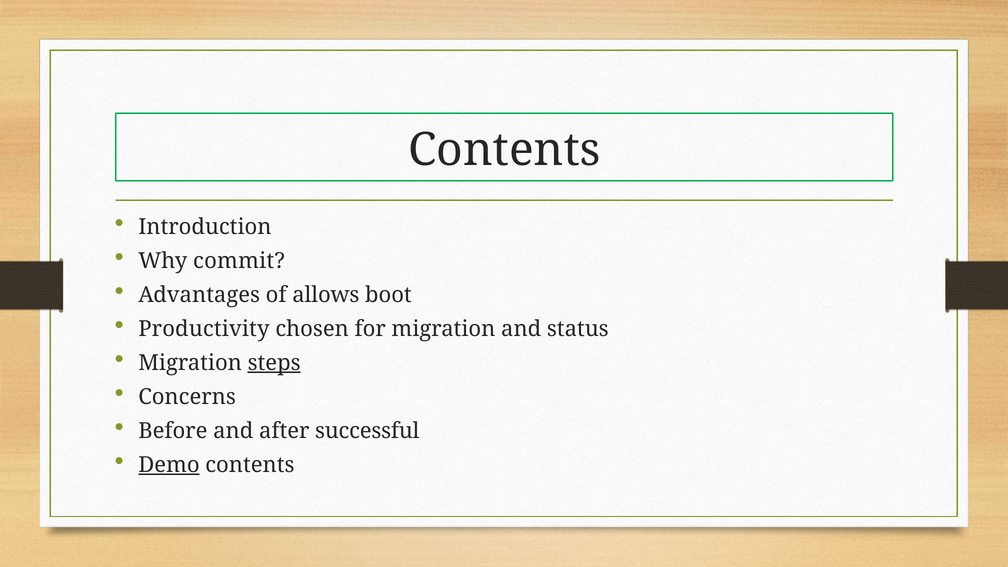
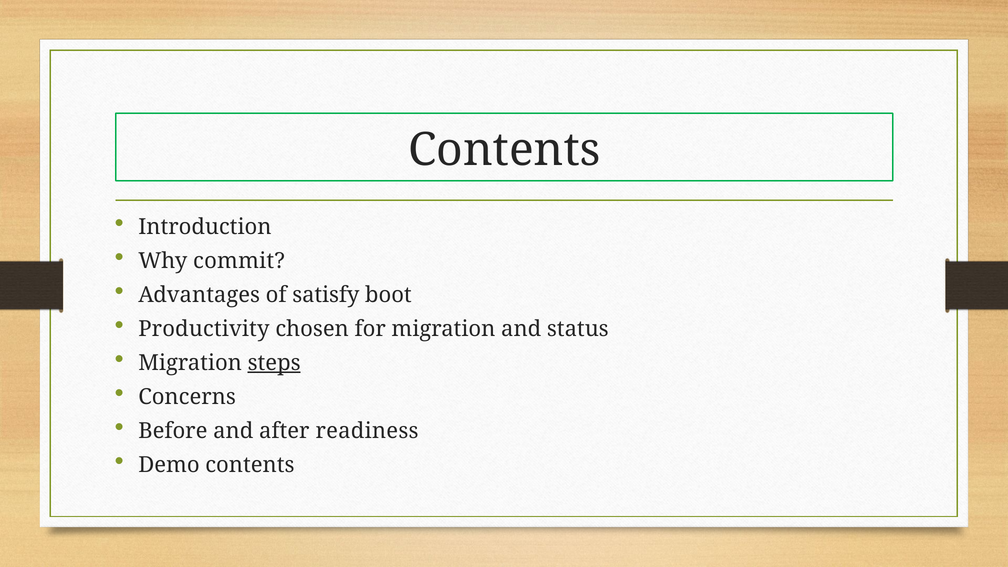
allows: allows -> satisfy
successful: successful -> readiness
Demo underline: present -> none
